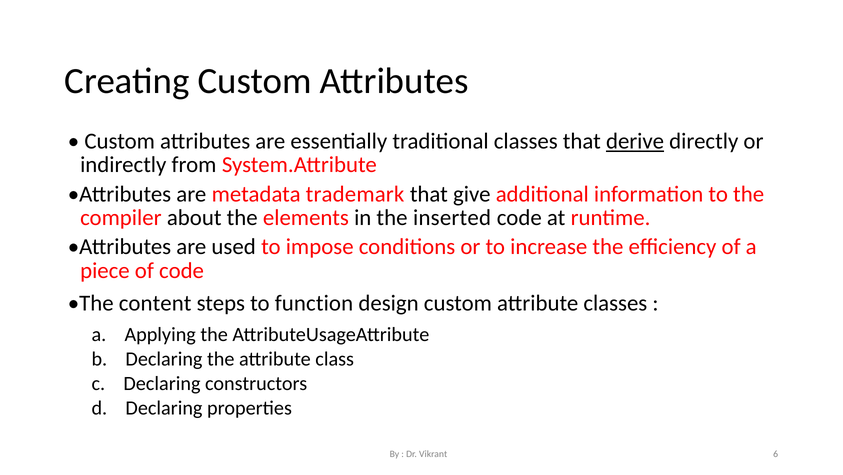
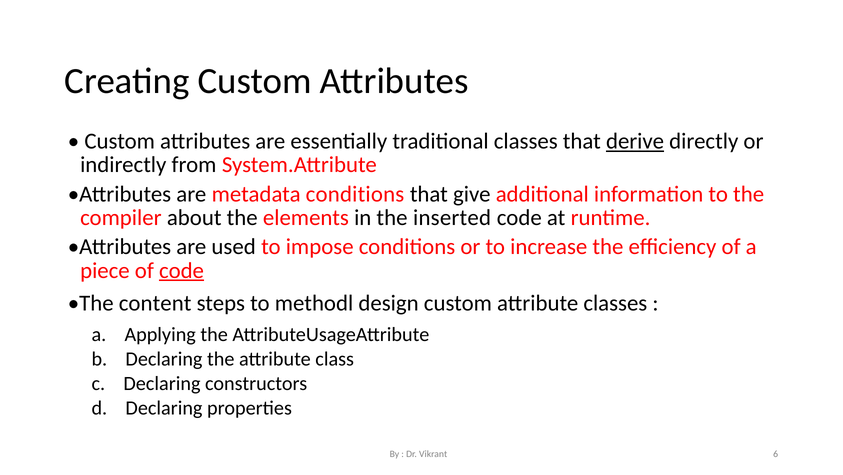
metadata trademark: trademark -> conditions
code at (181, 271) underline: none -> present
function: function -> methodl
